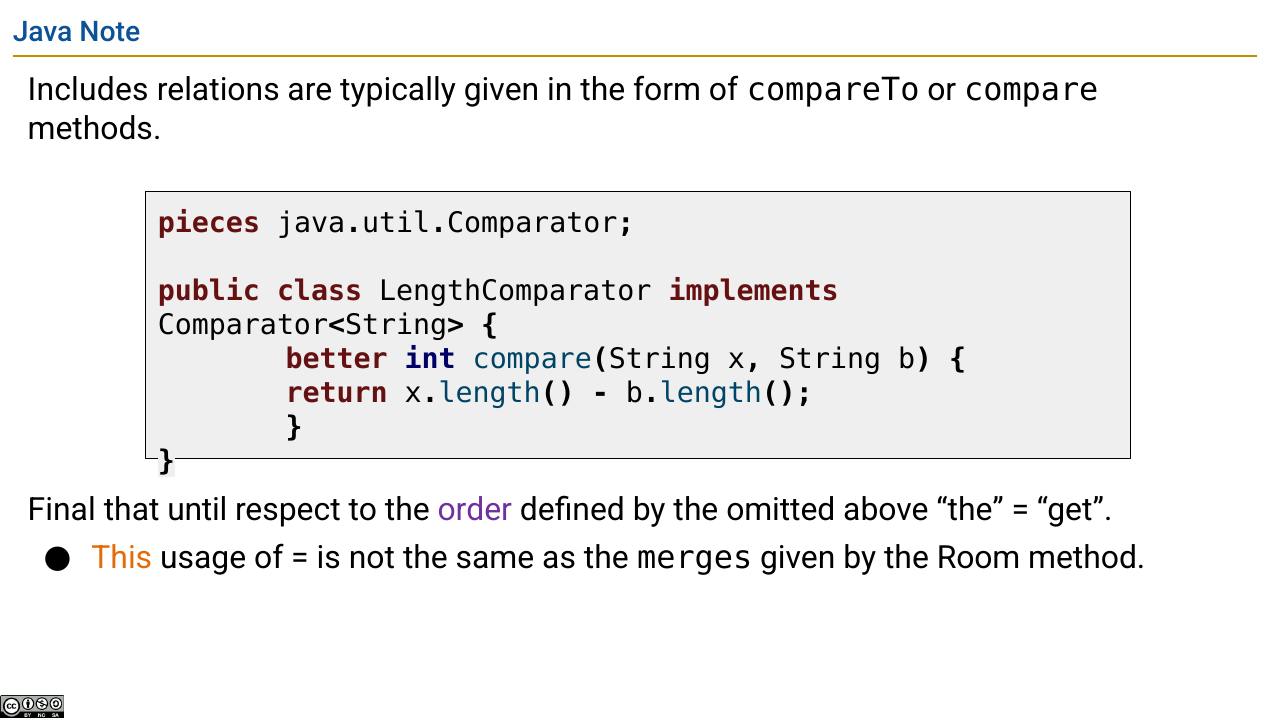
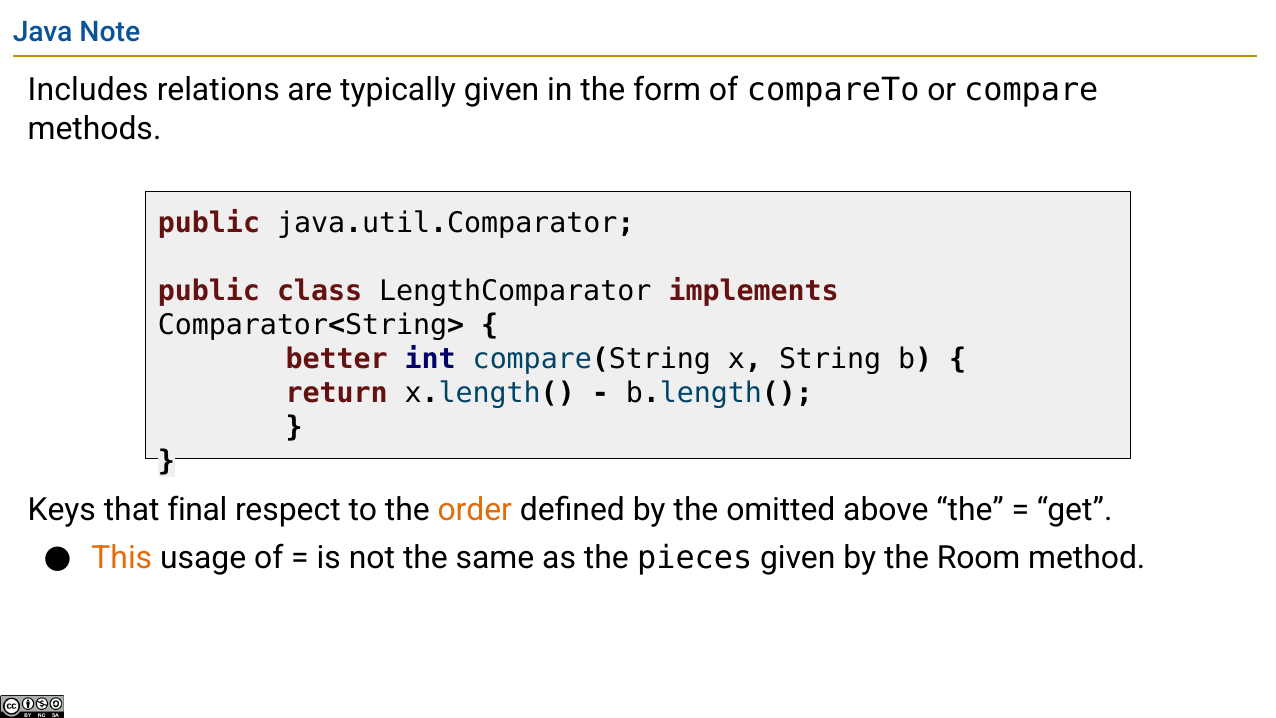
pieces at (209, 223): pieces -> public
Final: Final -> Keys
until: until -> final
order colour: purple -> orange
merges: merges -> pieces
